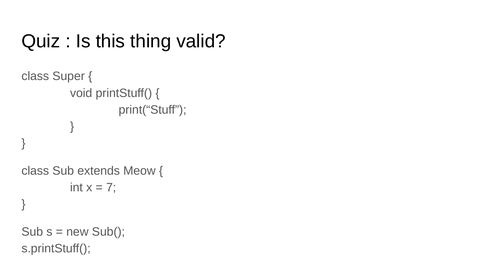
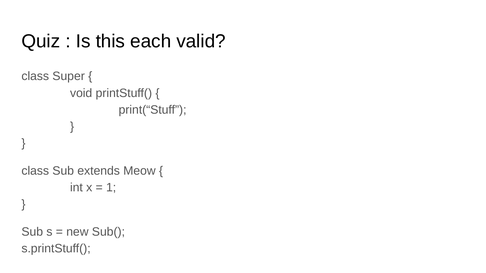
thing: thing -> each
7: 7 -> 1
